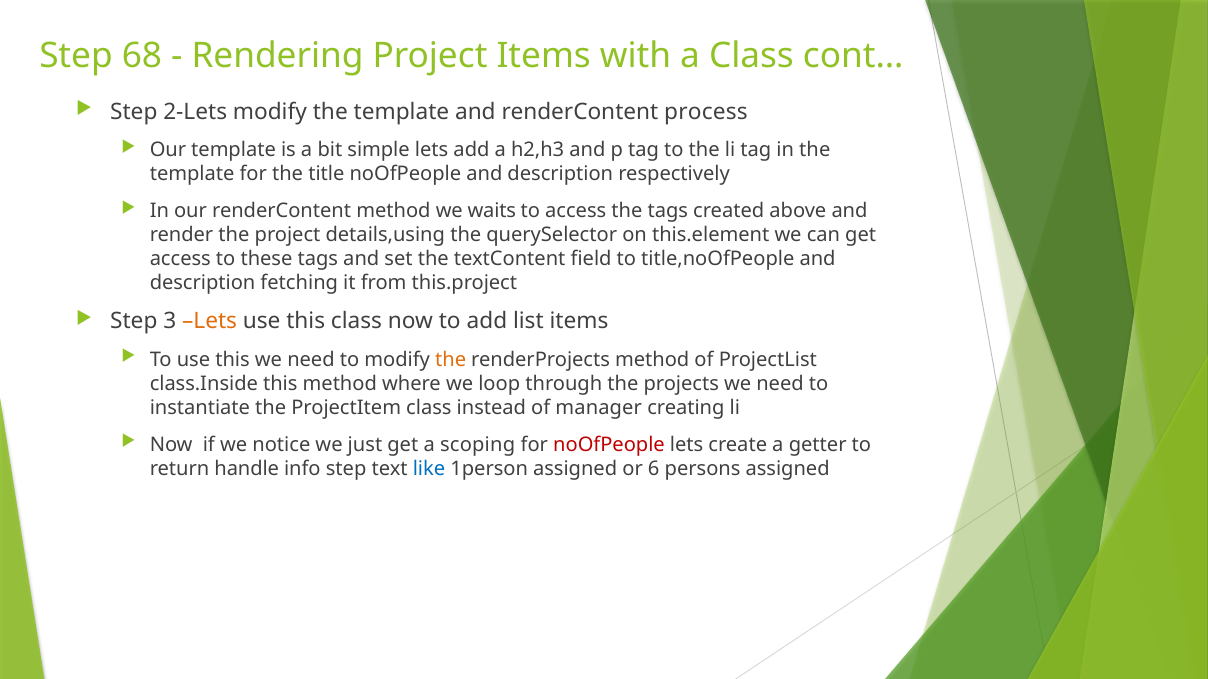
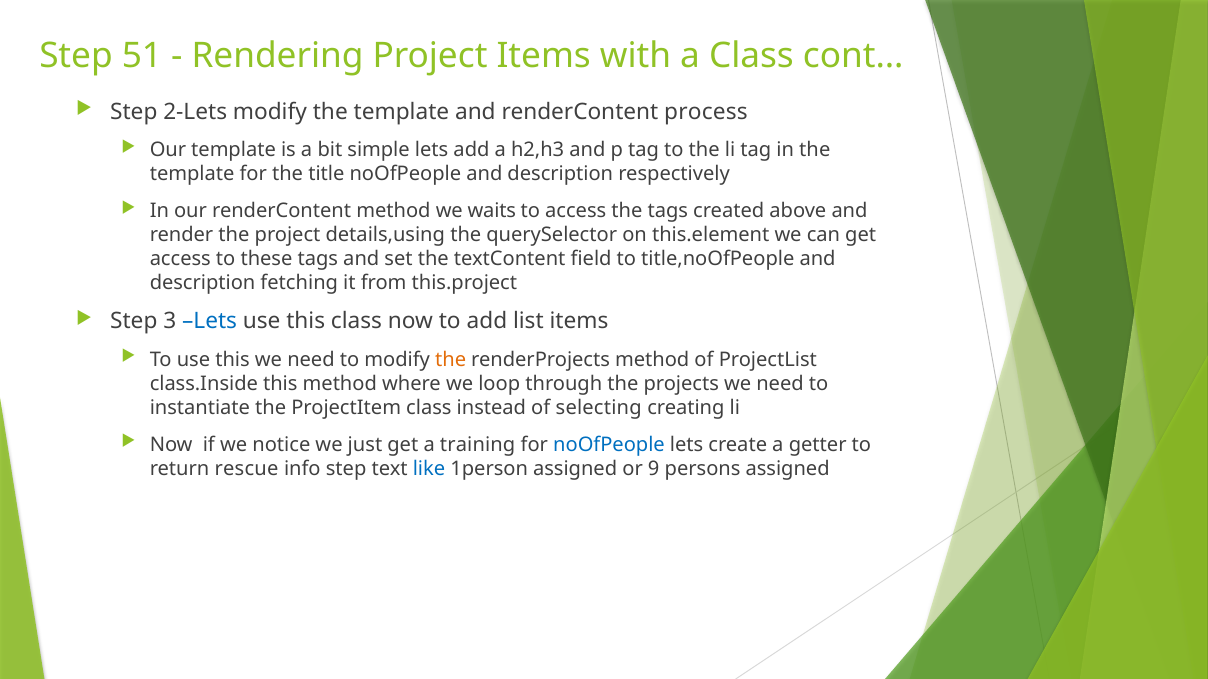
68: 68 -> 51
Lets at (210, 322) colour: orange -> blue
manager: manager -> selecting
scoping: scoping -> training
noOfPeople at (609, 445) colour: red -> blue
handle: handle -> rescue
6: 6 -> 9
